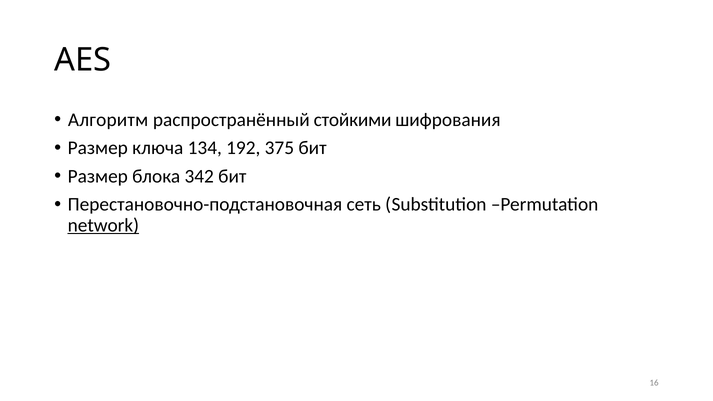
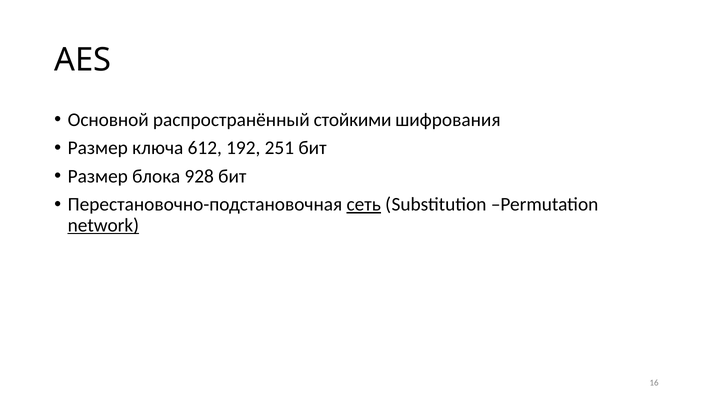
Алгоритм: Алгоритм -> Основной
134: 134 -> 612
375: 375 -> 251
342: 342 -> 928
сеть underline: none -> present
